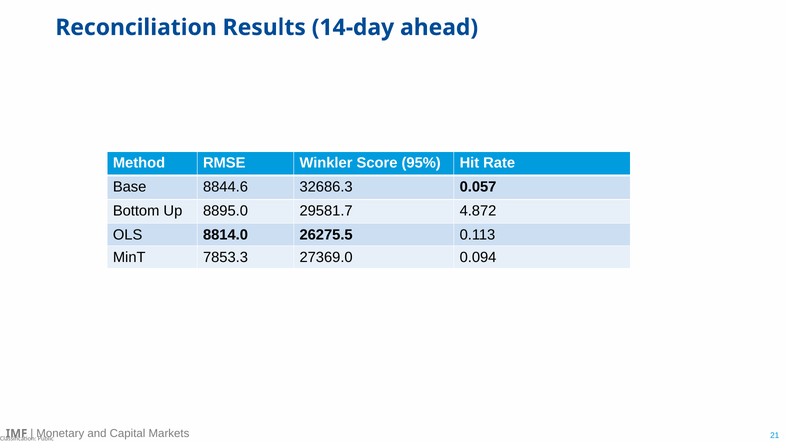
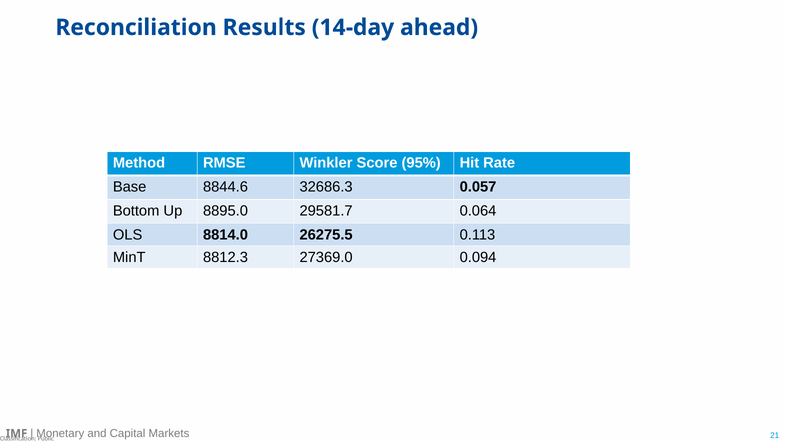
4.872: 4.872 -> 0.064
7853.3: 7853.3 -> 8812.3
